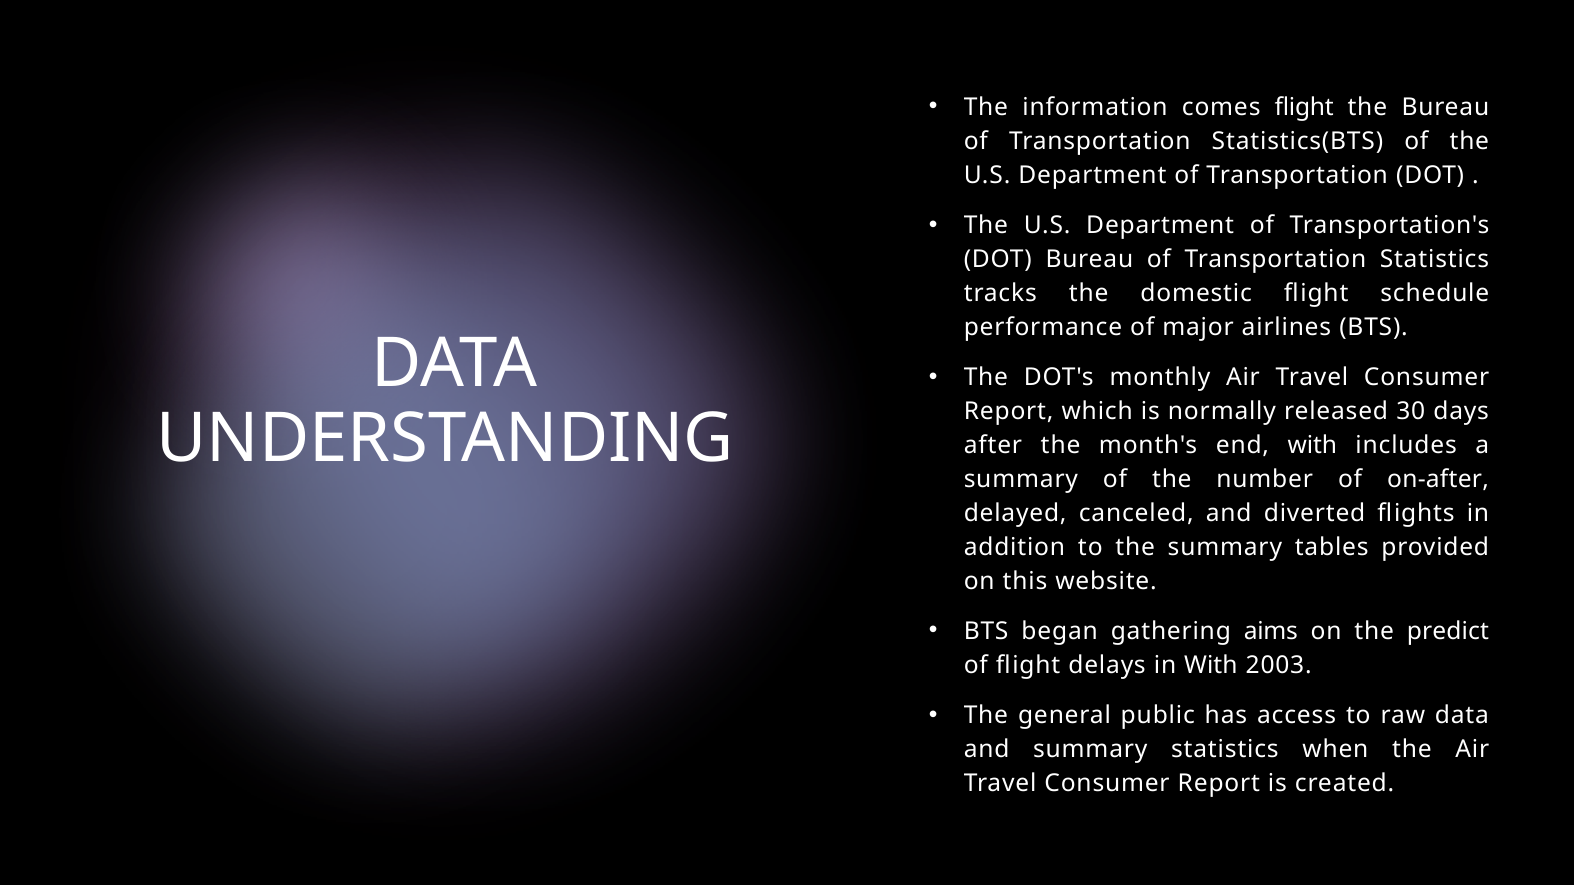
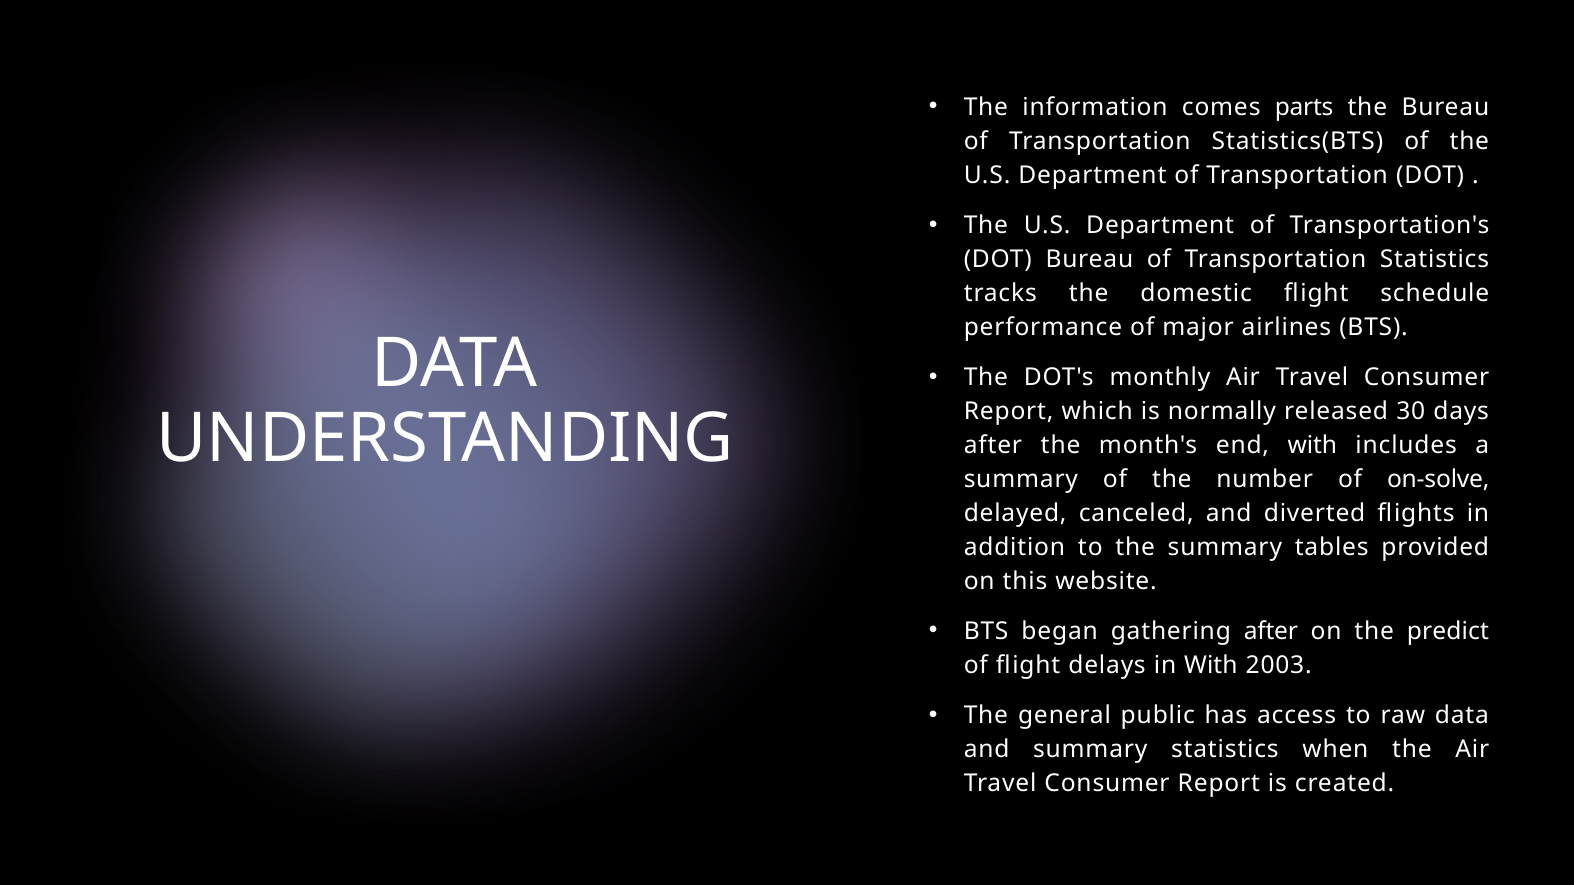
comes flight: flight -> parts
on-after: on-after -> on-solve
gathering aims: aims -> after
